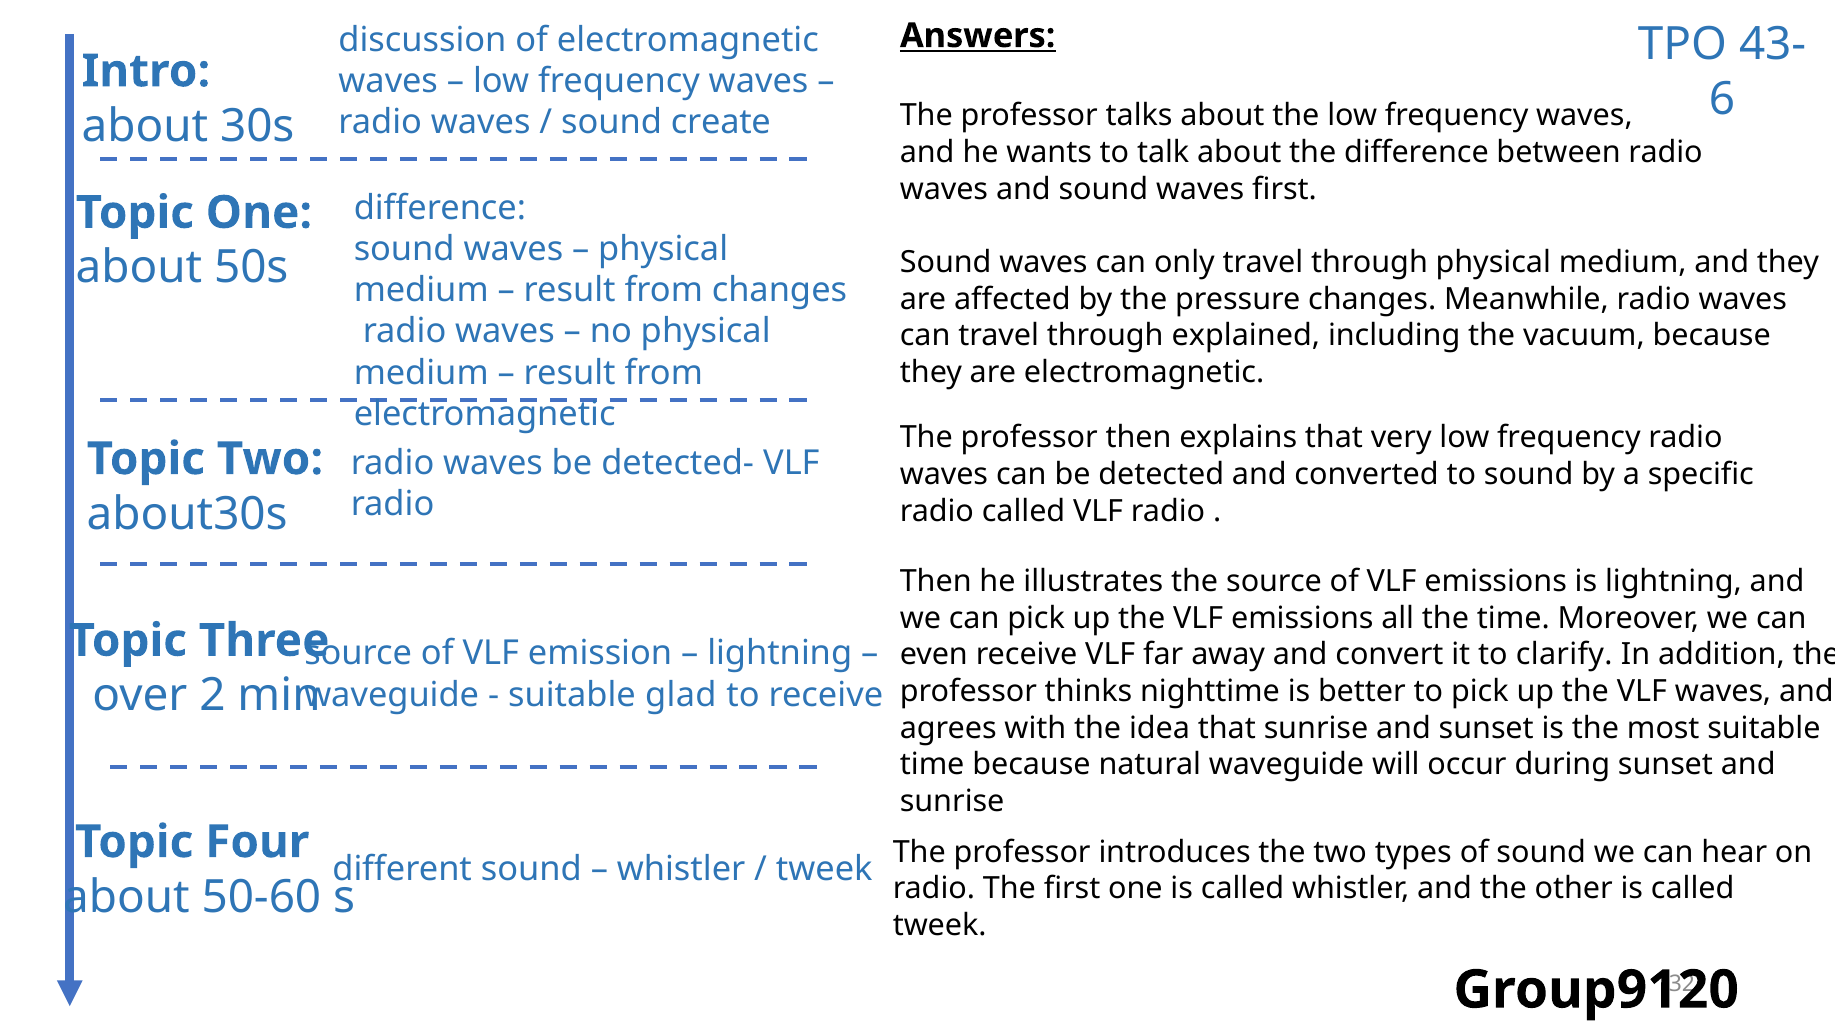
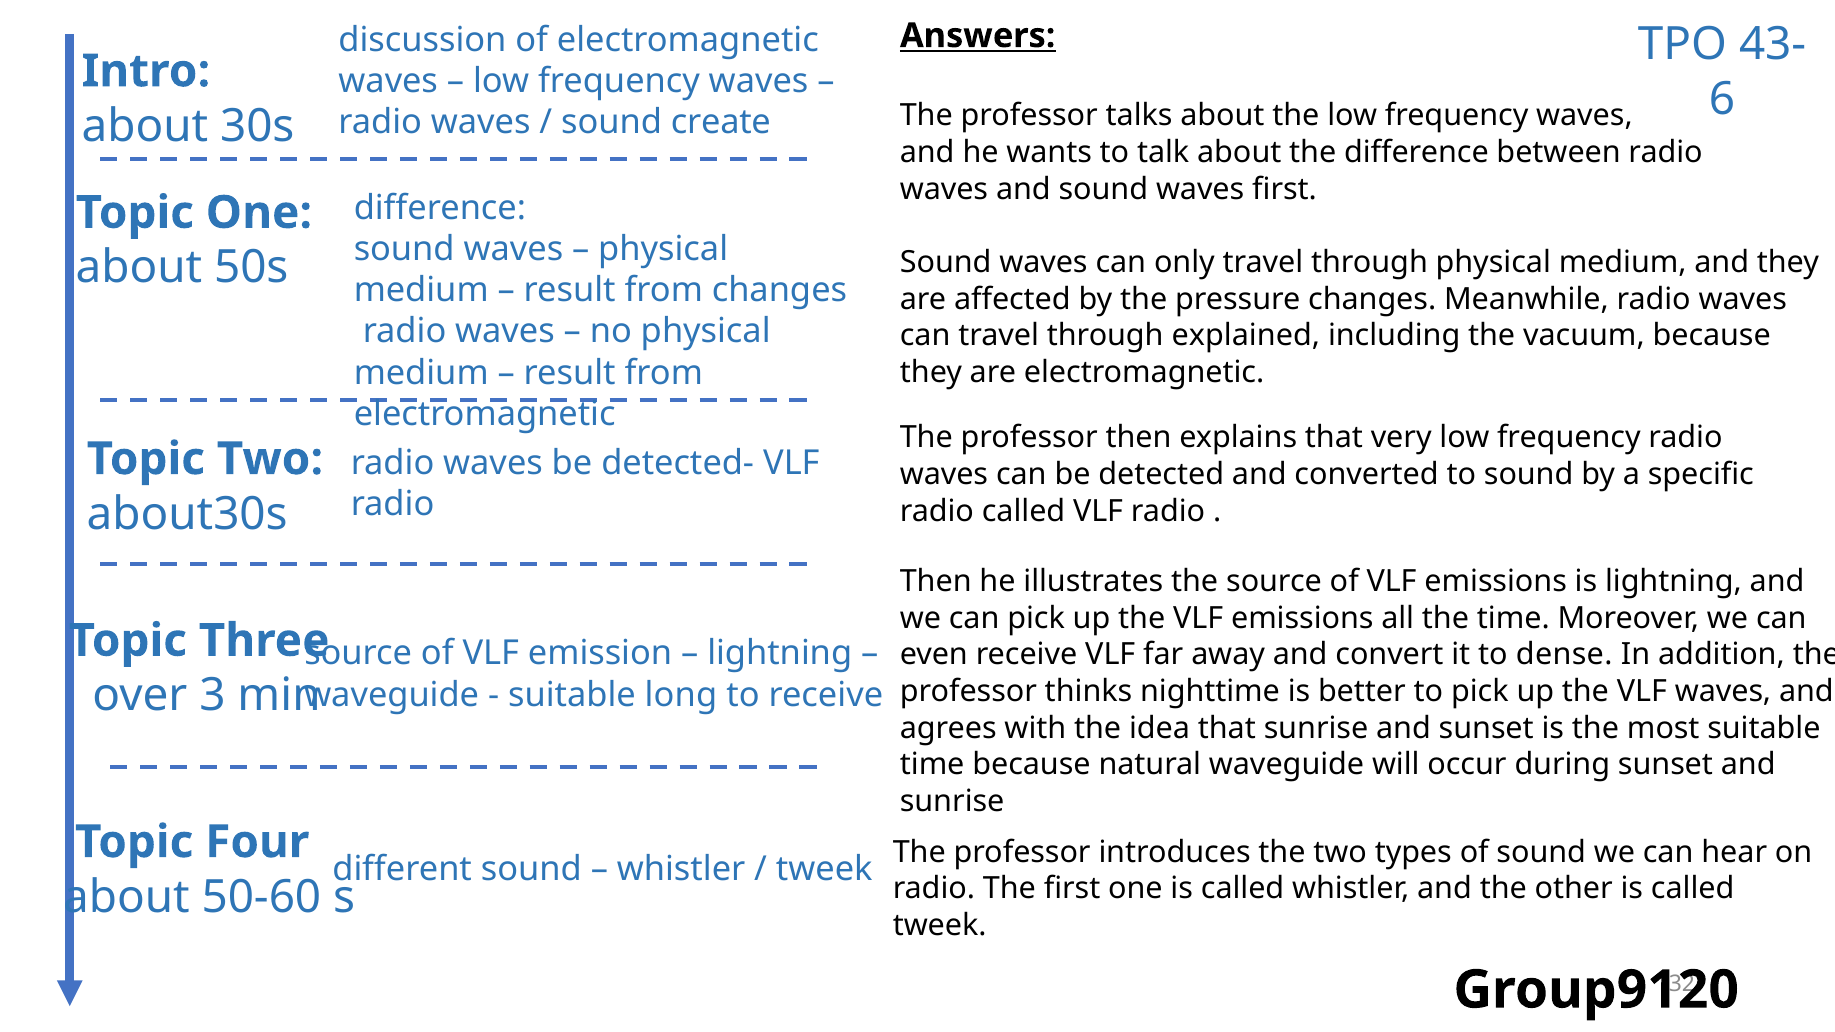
clarify: clarify -> dense
2: 2 -> 3
glad: glad -> long
